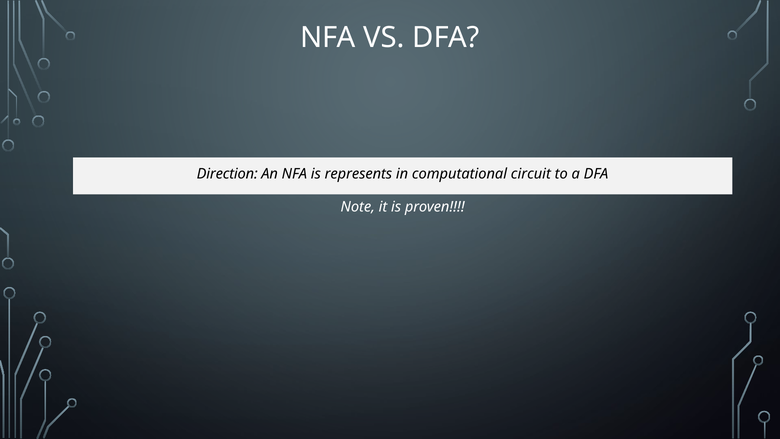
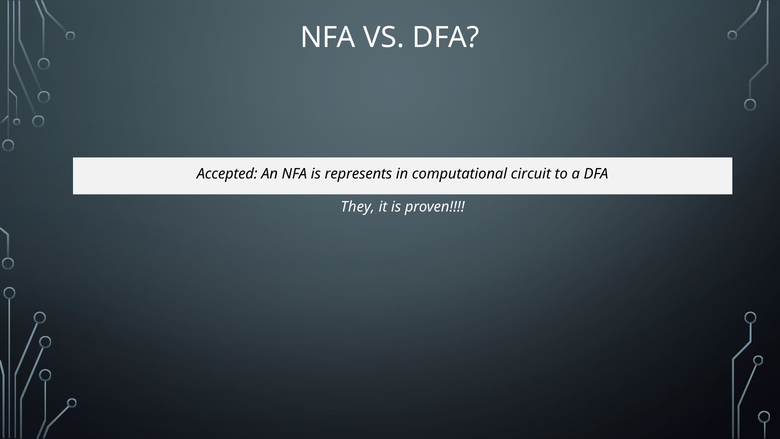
Direction: Direction -> Accepted
Note: Note -> They
